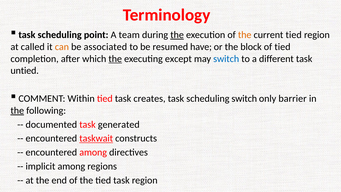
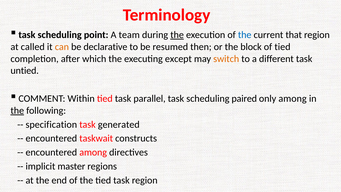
the at (245, 35) colour: orange -> blue
current tied: tied -> that
associated: associated -> declarative
have: have -> then
the at (115, 59) underline: present -> none
switch at (226, 59) colour: blue -> orange
creates: creates -> parallel
scheduling switch: switch -> paired
only barrier: barrier -> among
documented: documented -> specification
taskwait underline: present -> none
implicit among: among -> master
